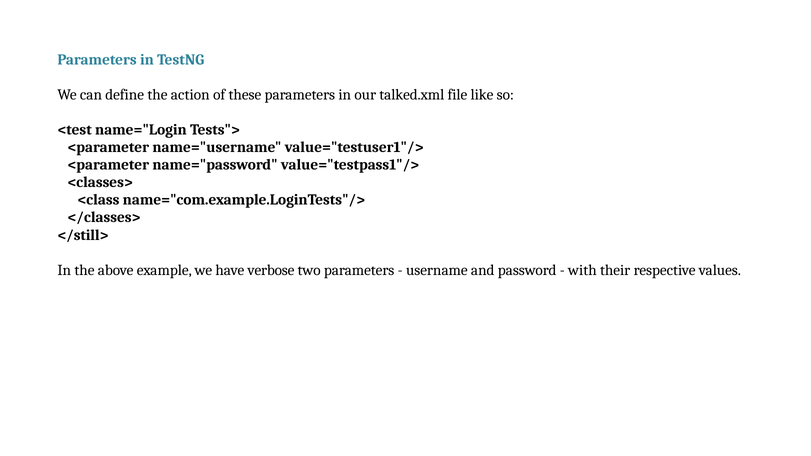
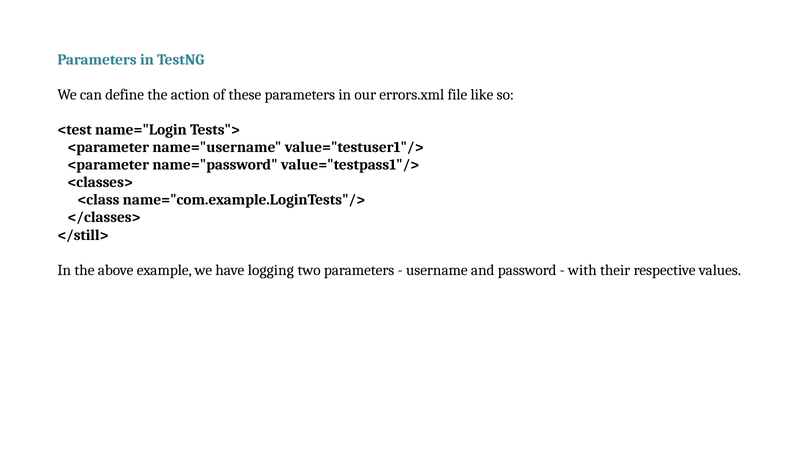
talked.xml: talked.xml -> errors.xml
verbose: verbose -> logging
